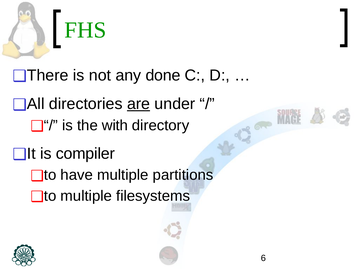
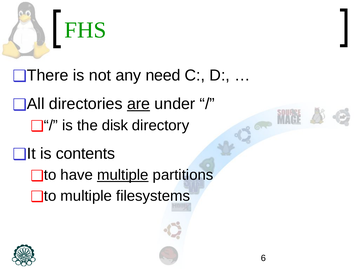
done: done -> need
with: with -> disk
compiler: compiler -> contents
multiple at (123, 175) underline: none -> present
